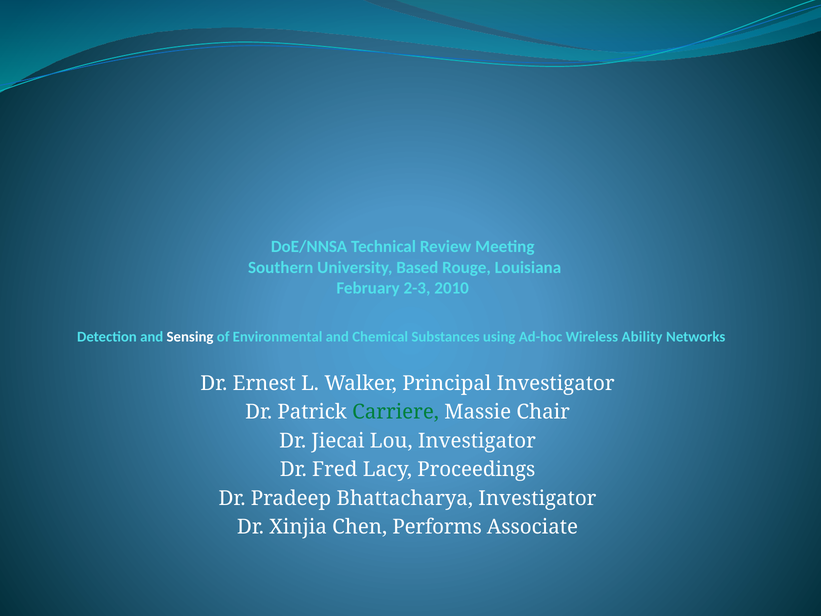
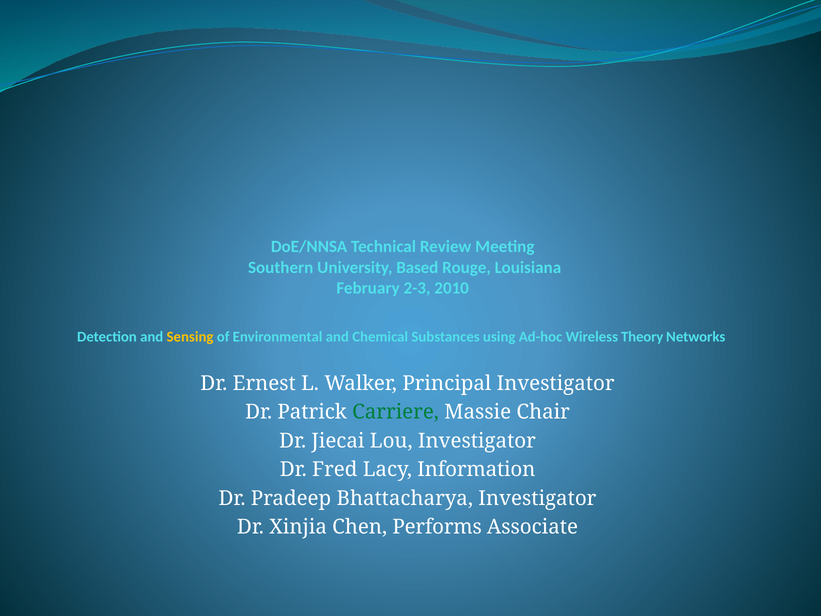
Sensing colour: white -> yellow
Ability: Ability -> Theory
Proceedings: Proceedings -> Information
